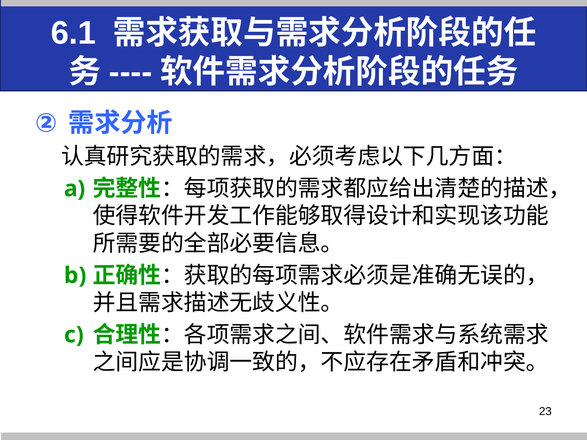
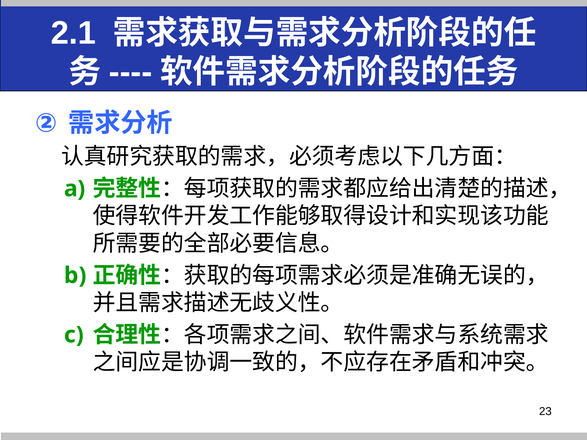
6.1: 6.1 -> 2.1
